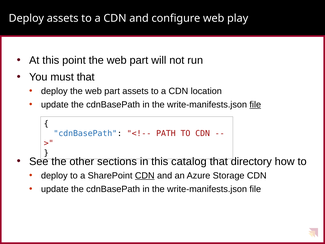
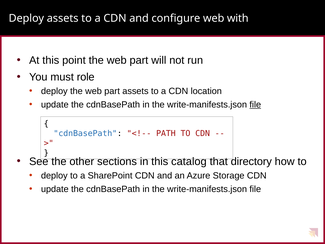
play: play -> with
must that: that -> role
CDN at (145, 175) underline: present -> none
